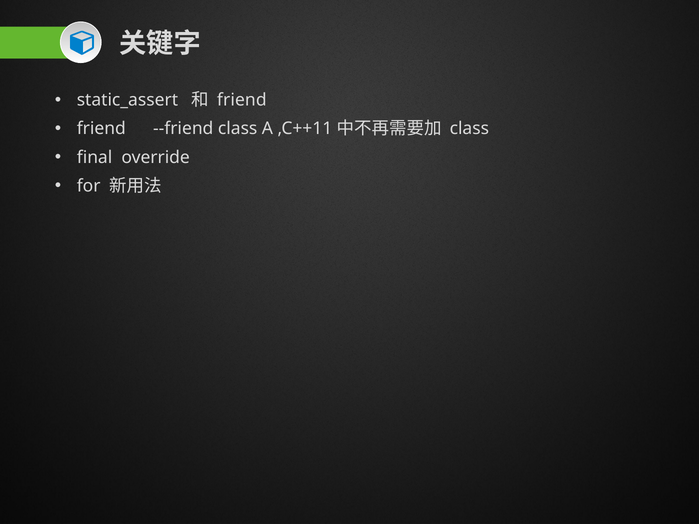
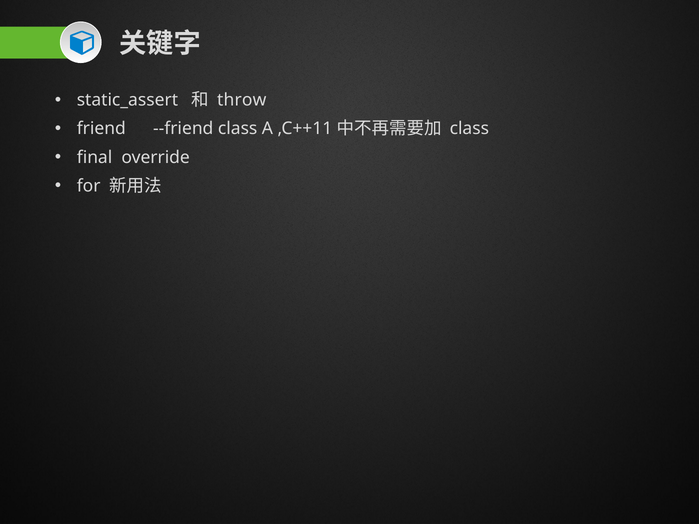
friend at (242, 100): friend -> throw
